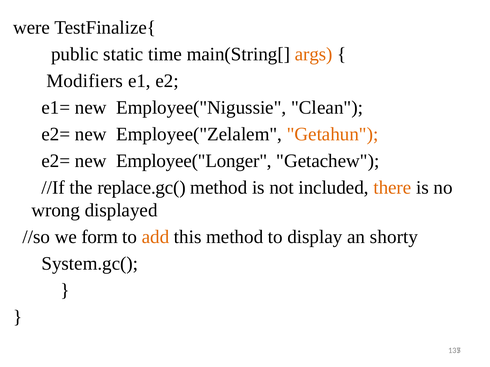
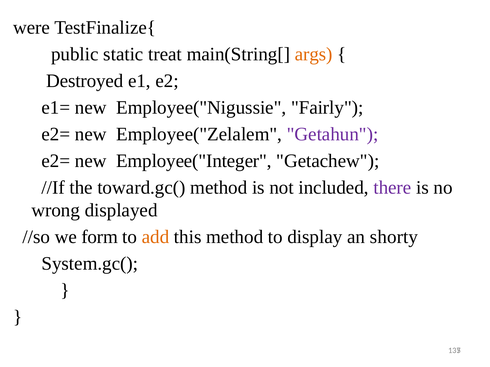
time: time -> treat
Modifiers: Modifiers -> Destroyed
Clean: Clean -> Fairly
Getahun colour: orange -> purple
Employee("Longer: Employee("Longer -> Employee("Integer
replace.gc(: replace.gc( -> toward.gc(
there colour: orange -> purple
